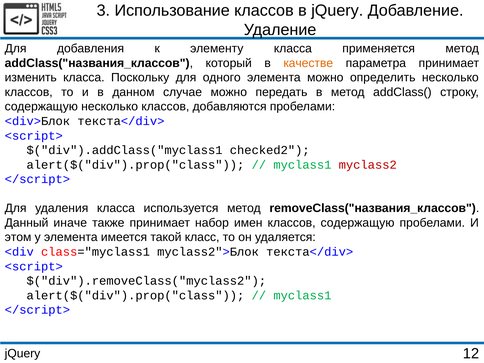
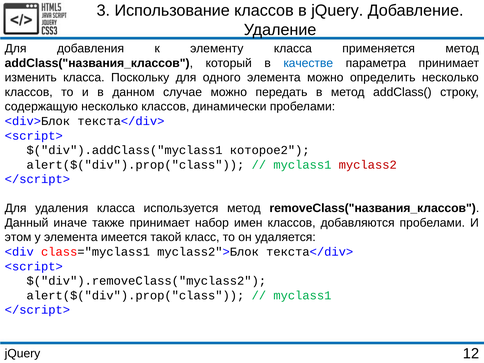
качестве colour: orange -> blue
добавляются: добавляются -> динамически
checked2: checked2 -> которое2
классов содержащую: содержащую -> добавляются
